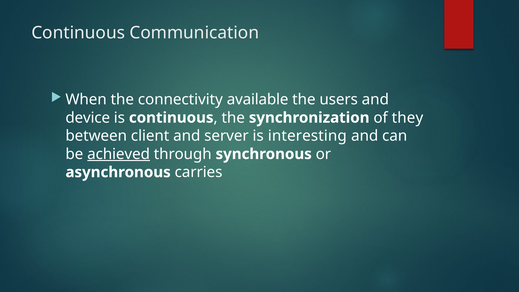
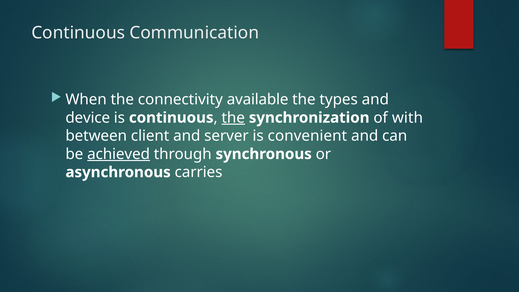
users: users -> types
the at (233, 118) underline: none -> present
they: they -> with
interesting: interesting -> convenient
